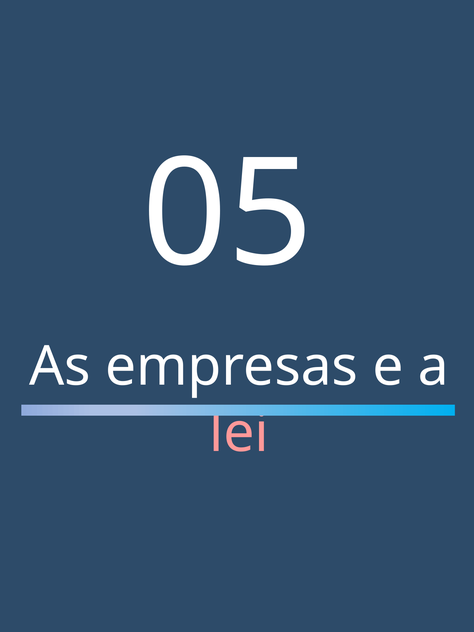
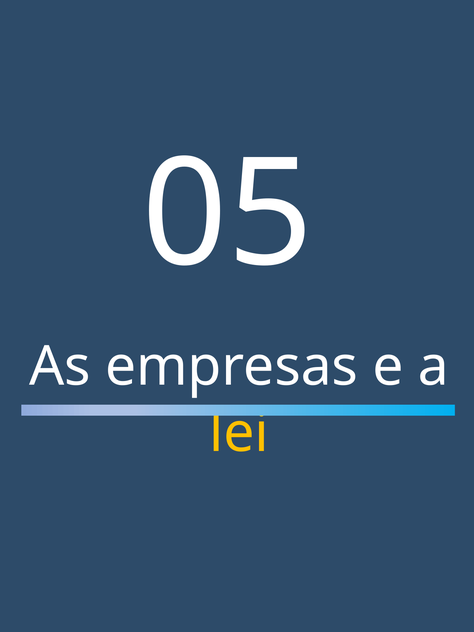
lei colour: pink -> yellow
